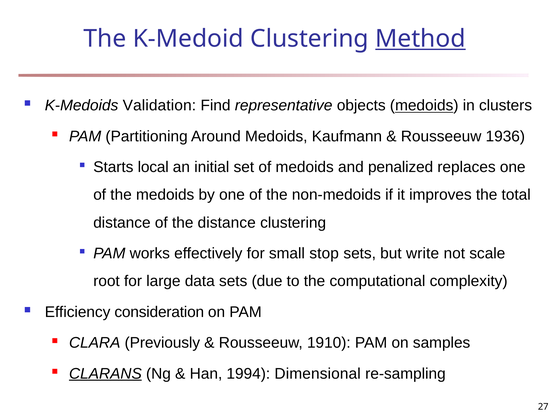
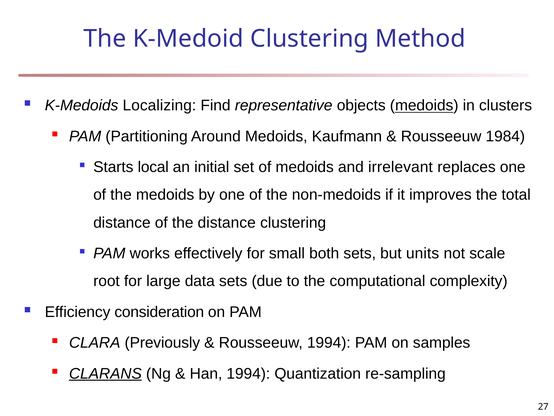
Method underline: present -> none
Validation: Validation -> Localizing
1936: 1936 -> 1984
penalized: penalized -> irrelevant
stop: stop -> both
write: write -> units
Rousseeuw 1910: 1910 -> 1994
Dimensional: Dimensional -> Quantization
